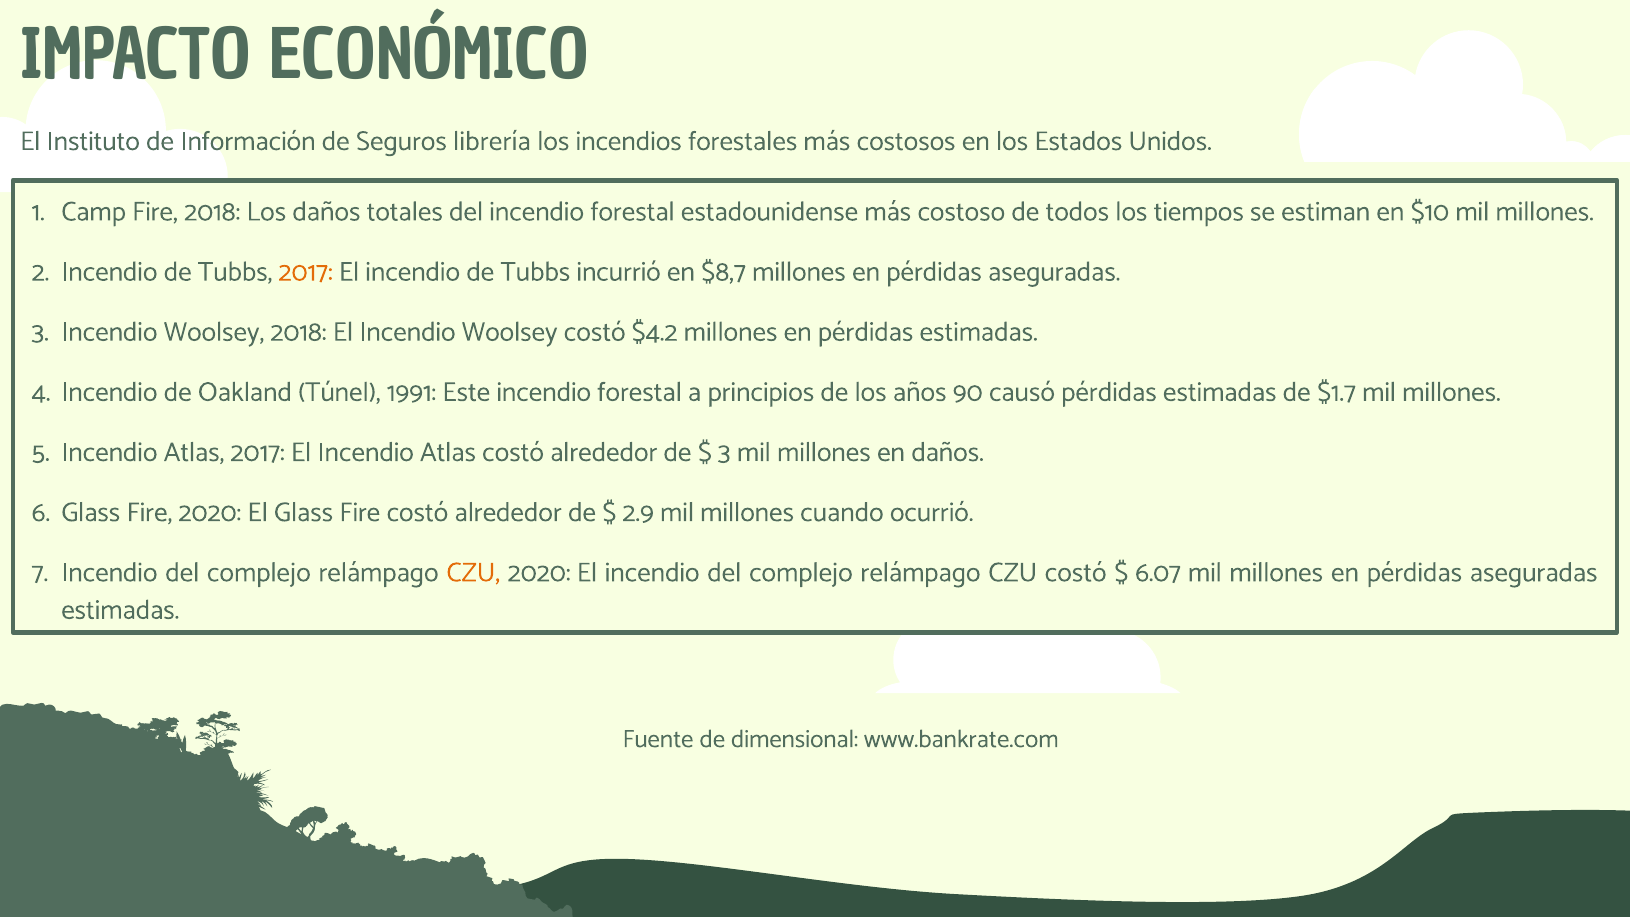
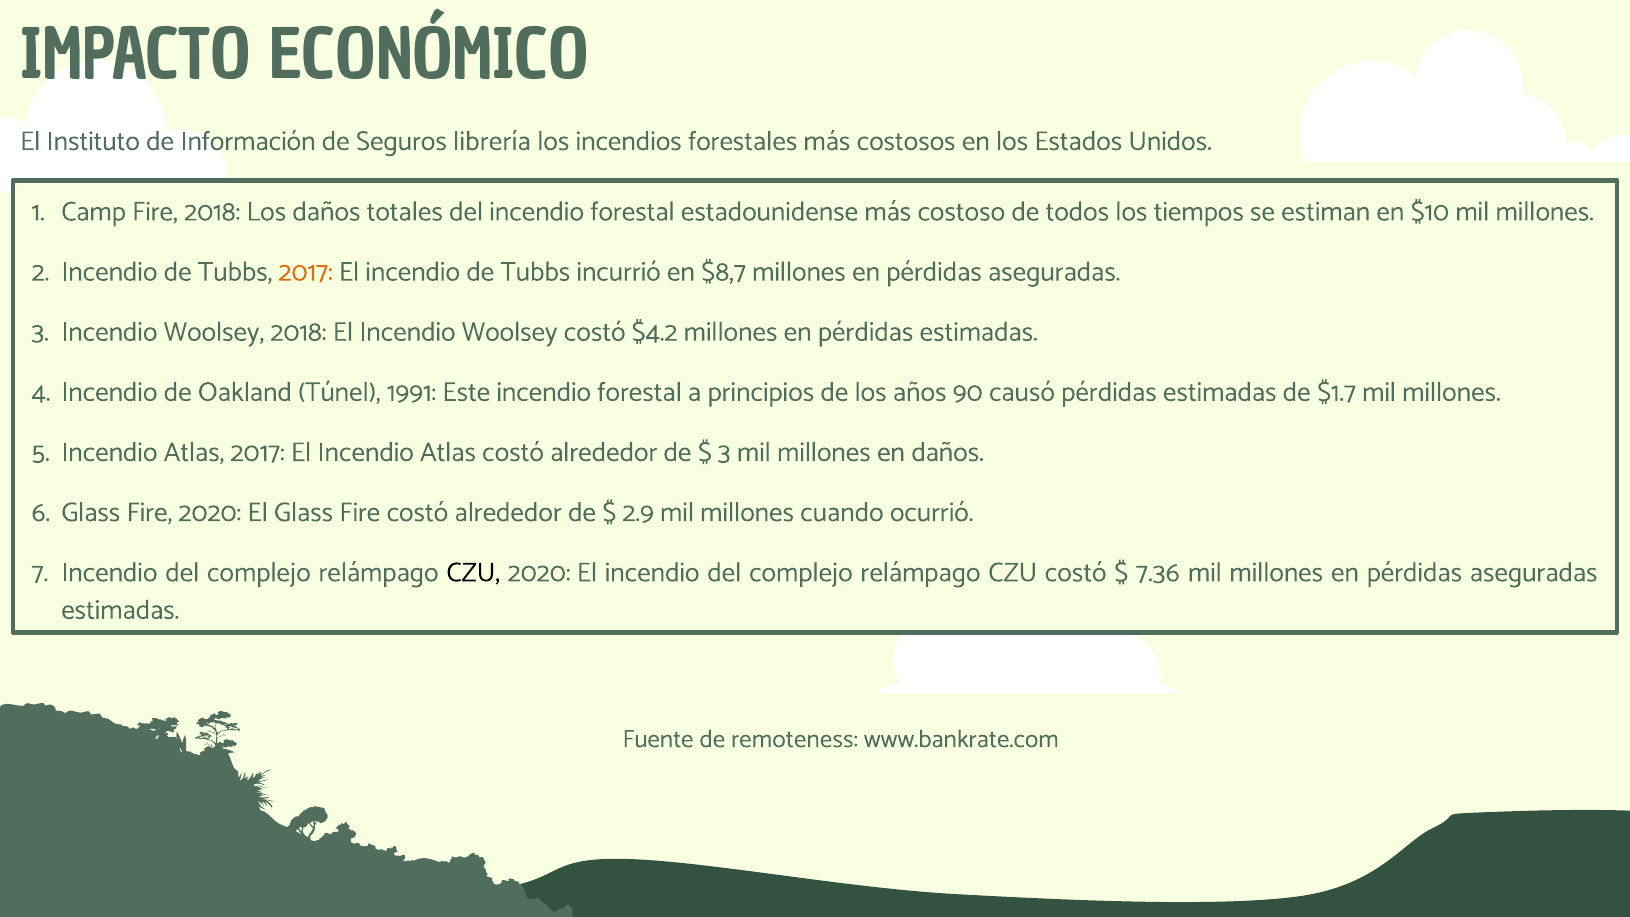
CZU at (473, 572) colour: orange -> black
6.07: 6.07 -> 7.36
dimensional: dimensional -> remoteness
